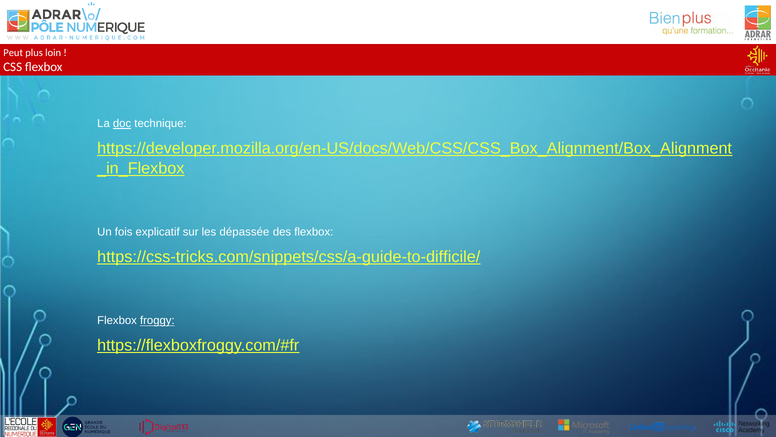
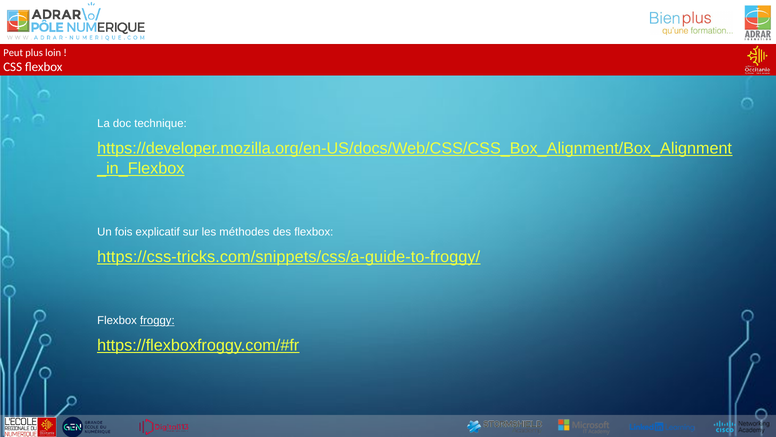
doc underline: present -> none
dépassée: dépassée -> méthodes
https://css-tricks.com/snippets/css/a-guide-to-difficile/: https://css-tricks.com/snippets/css/a-guide-to-difficile/ -> https://css-tricks.com/snippets/css/a-guide-to-froggy/
